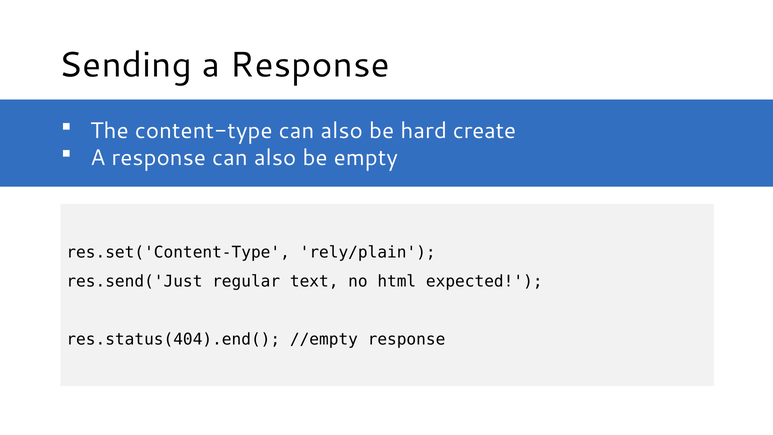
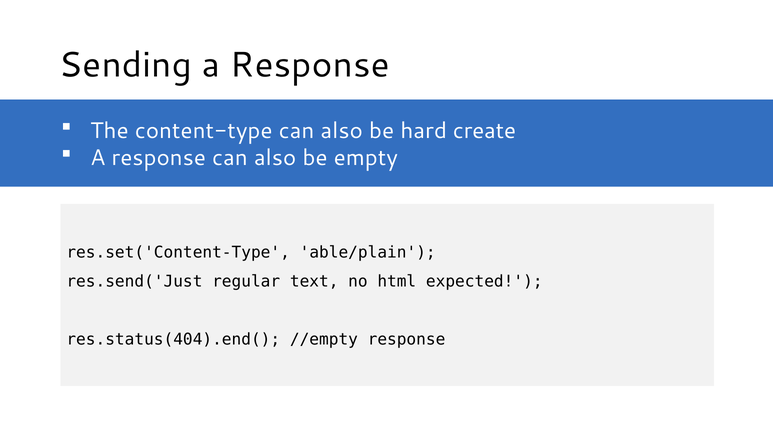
rely/plain: rely/plain -> able/plain
